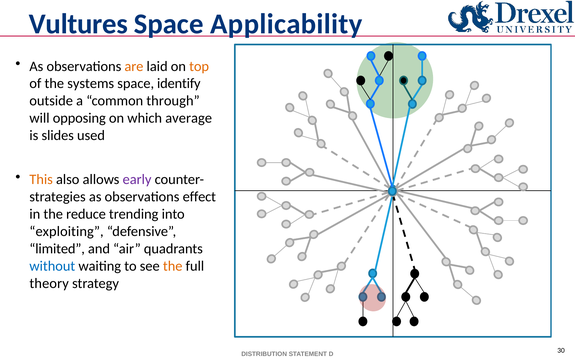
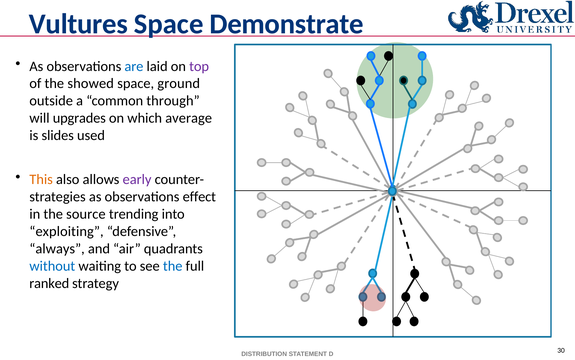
Applicability: Applicability -> Demonstrate
are colour: orange -> blue
top colour: orange -> purple
systems: systems -> showed
identify: identify -> ground
opposing: opposing -> upgrades
reduce: reduce -> source
limited: limited -> always
the at (173, 266) colour: orange -> blue
theory: theory -> ranked
